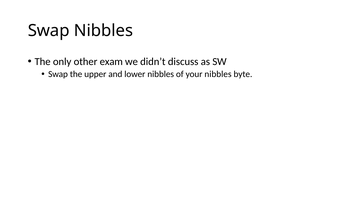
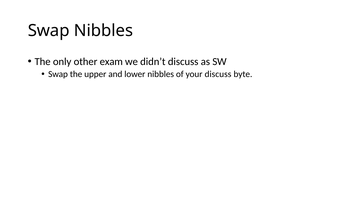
your nibbles: nibbles -> discuss
